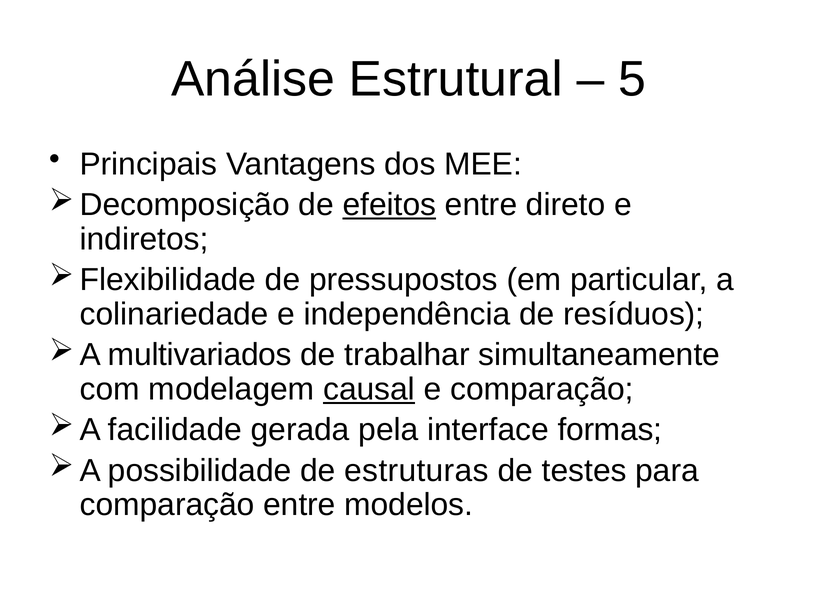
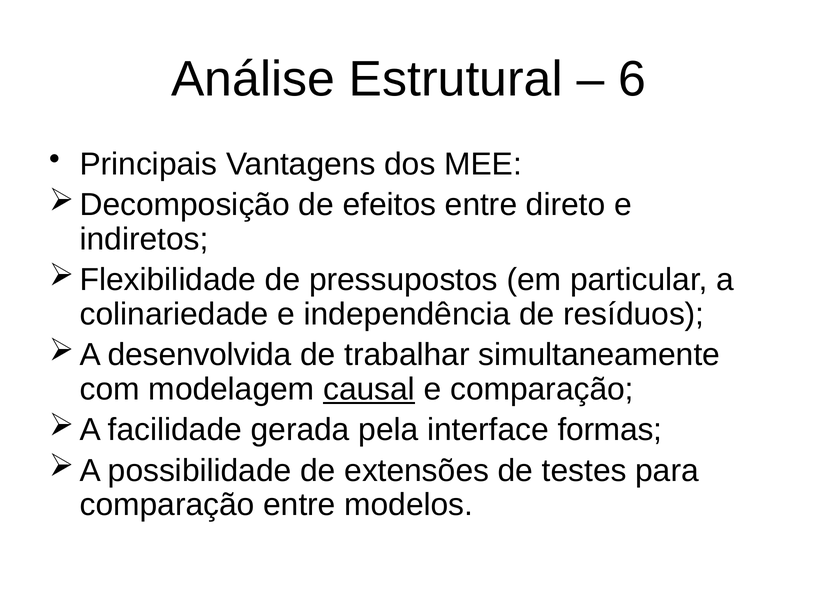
5: 5 -> 6
efeitos underline: present -> none
multivariados: multivariados -> desenvolvida
estruturas: estruturas -> extensões
